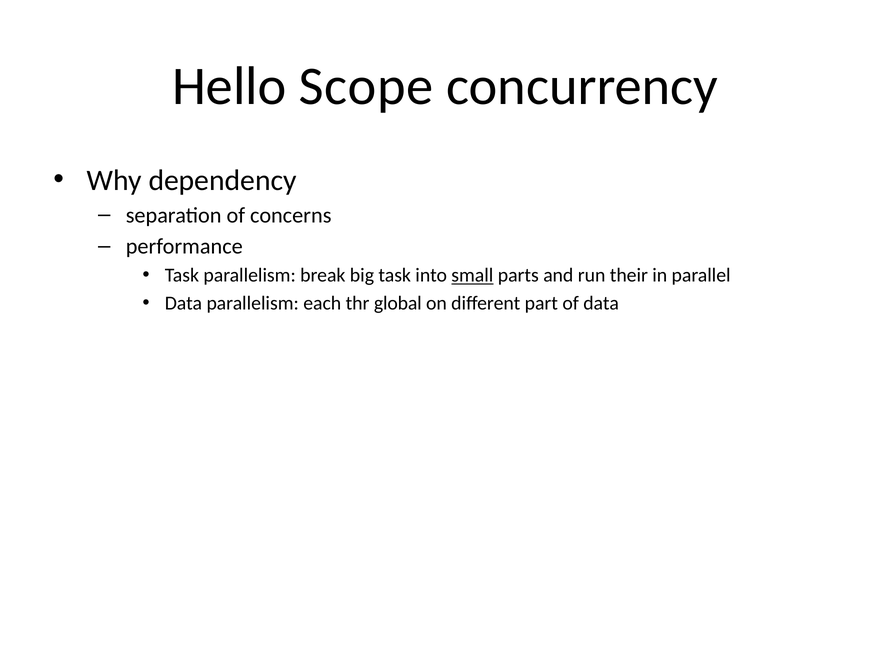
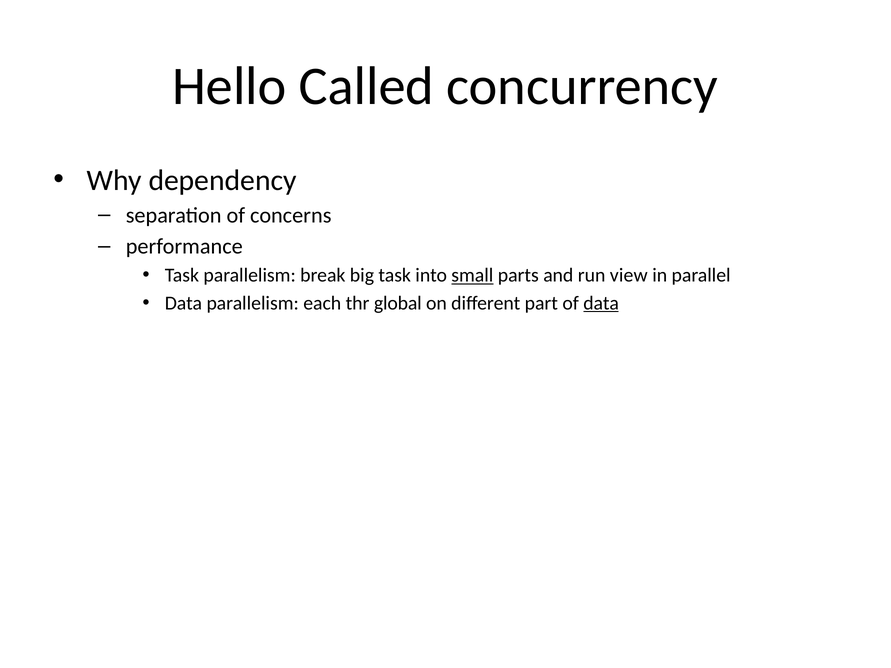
Scope: Scope -> Called
their: their -> view
data at (601, 303) underline: none -> present
